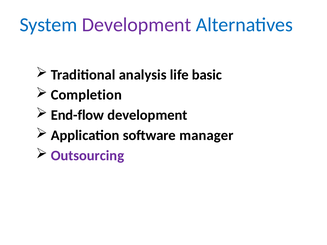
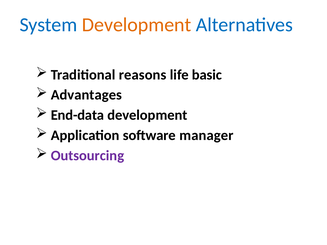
Development at (137, 25) colour: purple -> orange
analysis: analysis -> reasons
Completion: Completion -> Advantages
End-flow: End-flow -> End-data
